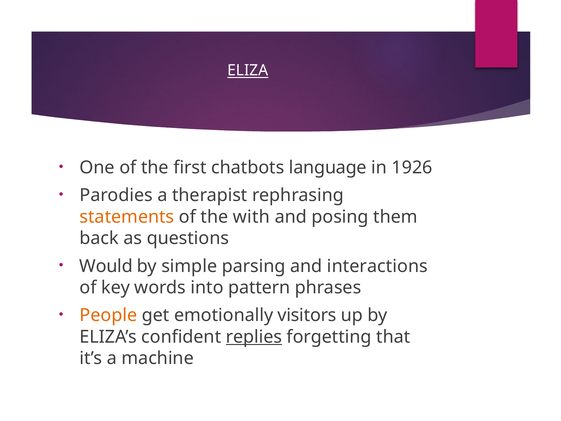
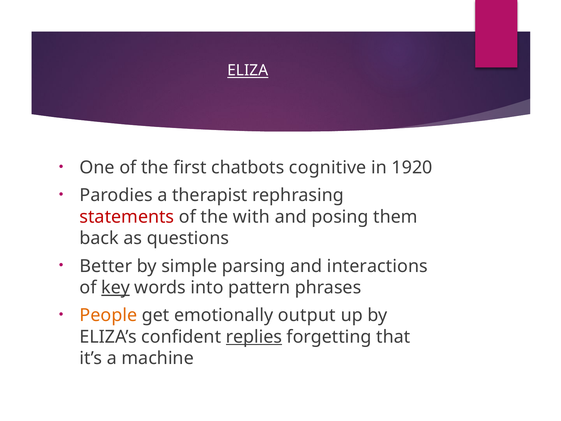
language: language -> cognitive
1926: 1926 -> 1920
statements colour: orange -> red
Would: Would -> Better
key underline: none -> present
visitors: visitors -> output
